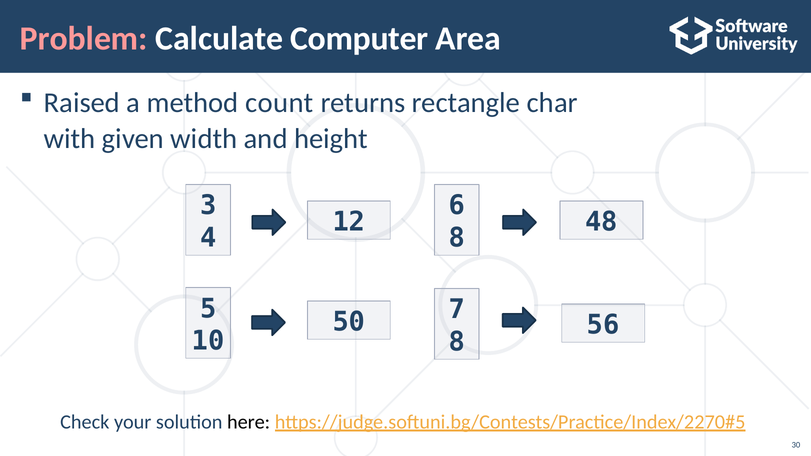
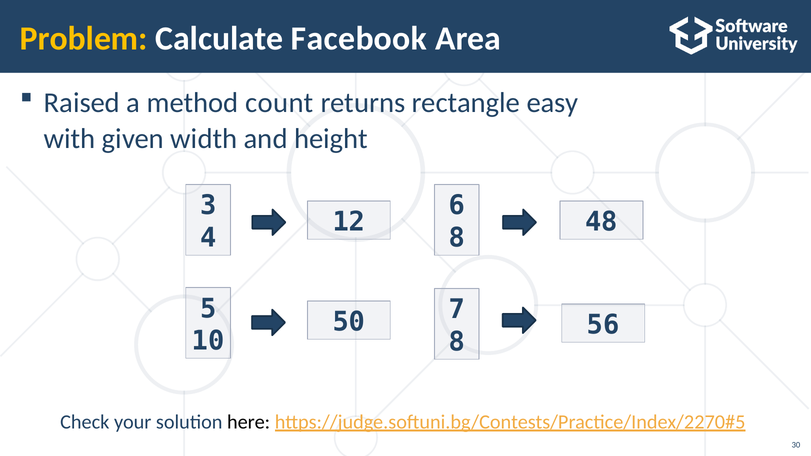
Problem colour: pink -> yellow
Computer: Computer -> Facebook
char: char -> easy
